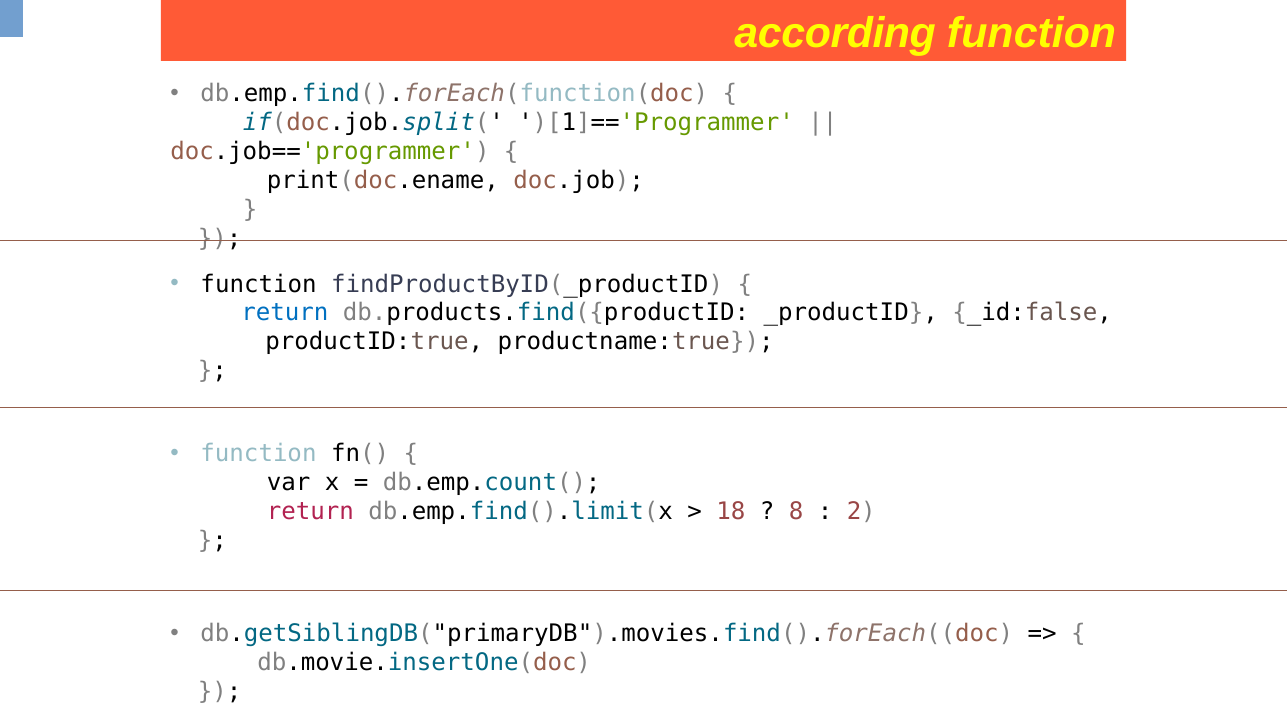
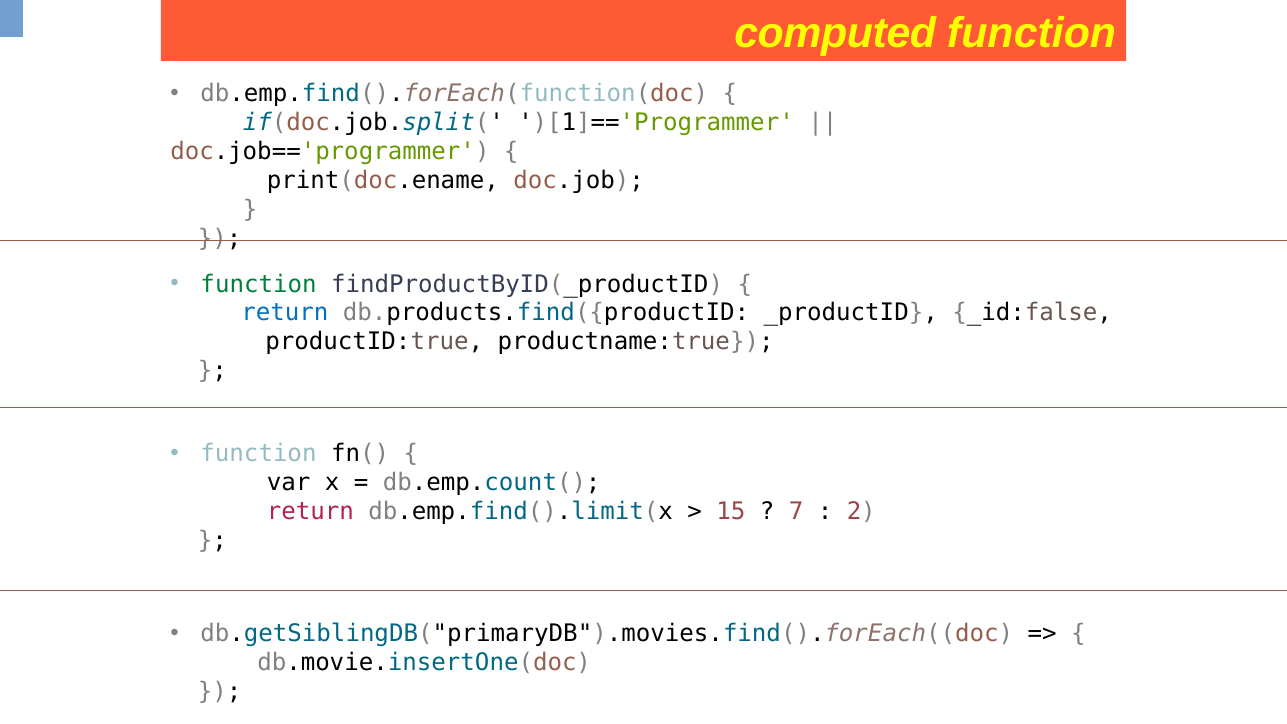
according: according -> computed
function at (259, 284) colour: black -> green
18: 18 -> 15
8: 8 -> 7
